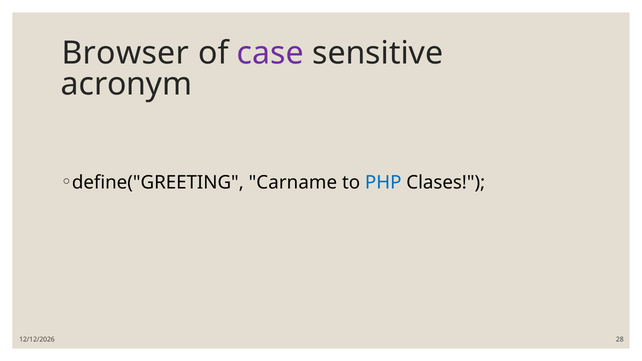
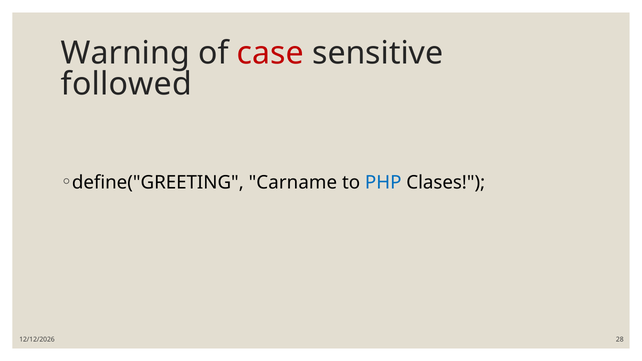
Browser: Browser -> Warning
case colour: purple -> red
acronym: acronym -> followed
